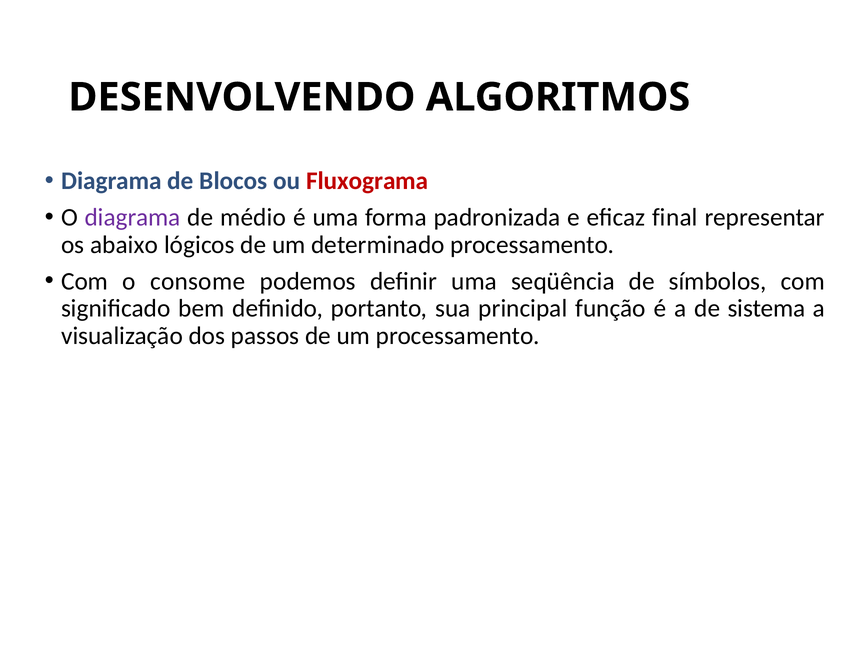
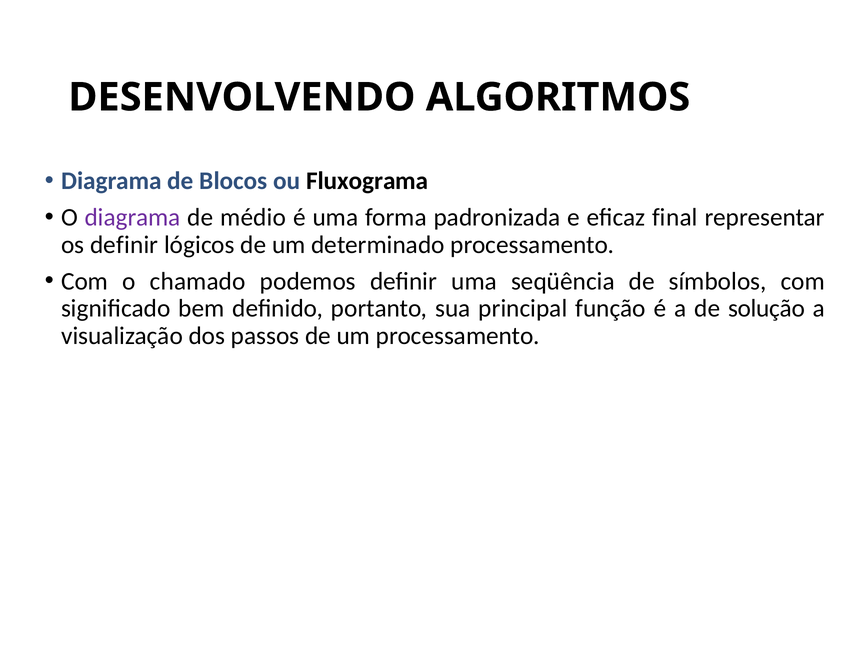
Fluxograma colour: red -> black
os abaixo: abaixo -> definir
consome: consome -> chamado
sistema: sistema -> solução
